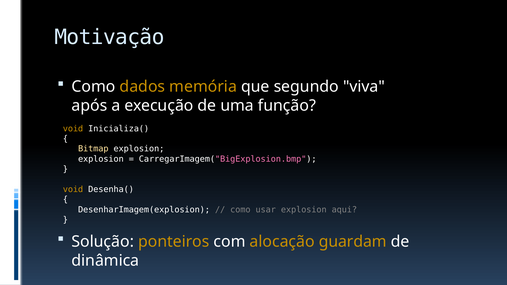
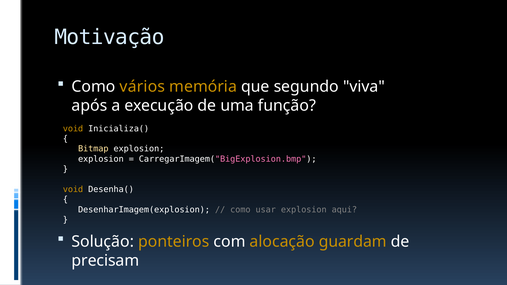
dados: dados -> vários
dinâmica: dinâmica -> precisam
